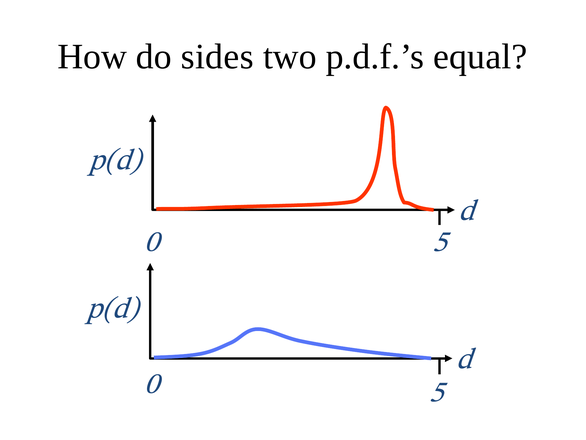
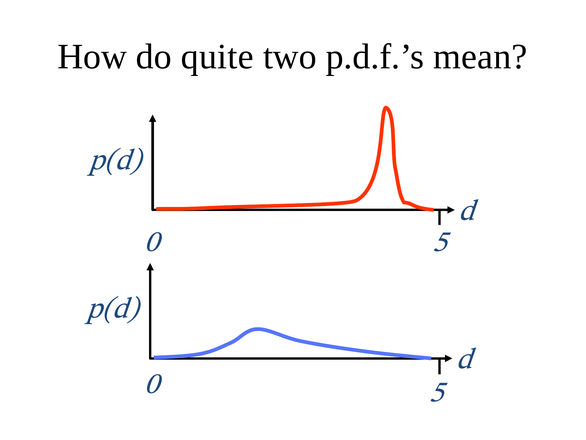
sides: sides -> quite
equal: equal -> mean
